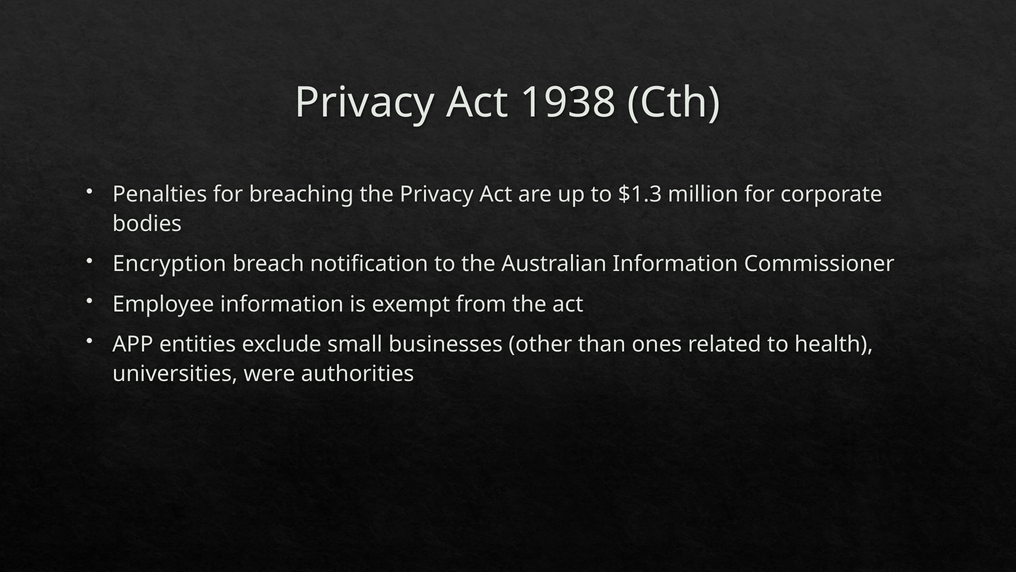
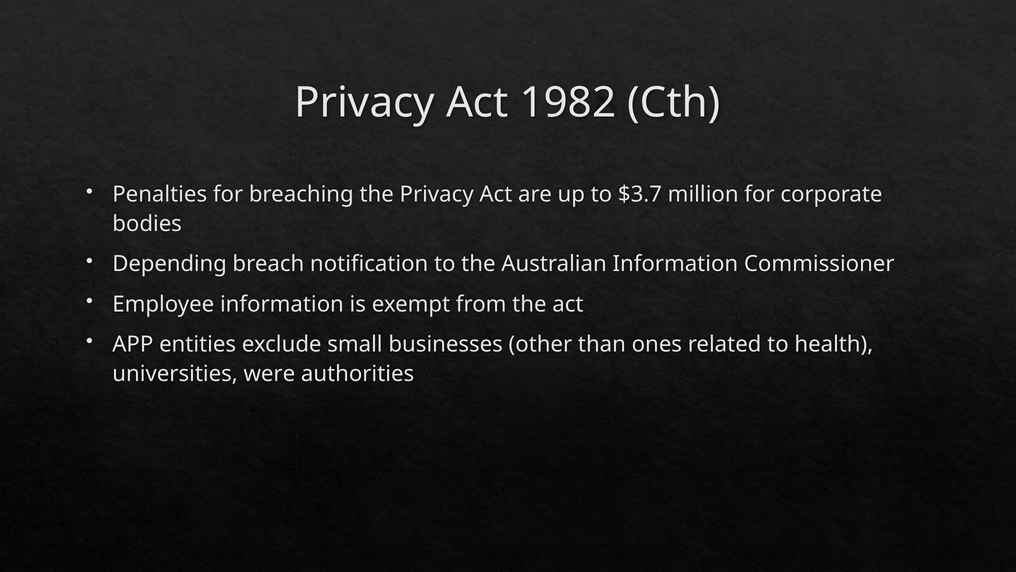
1938: 1938 -> 1982
$1.3: $1.3 -> $3.7
Encryption: Encryption -> Depending
